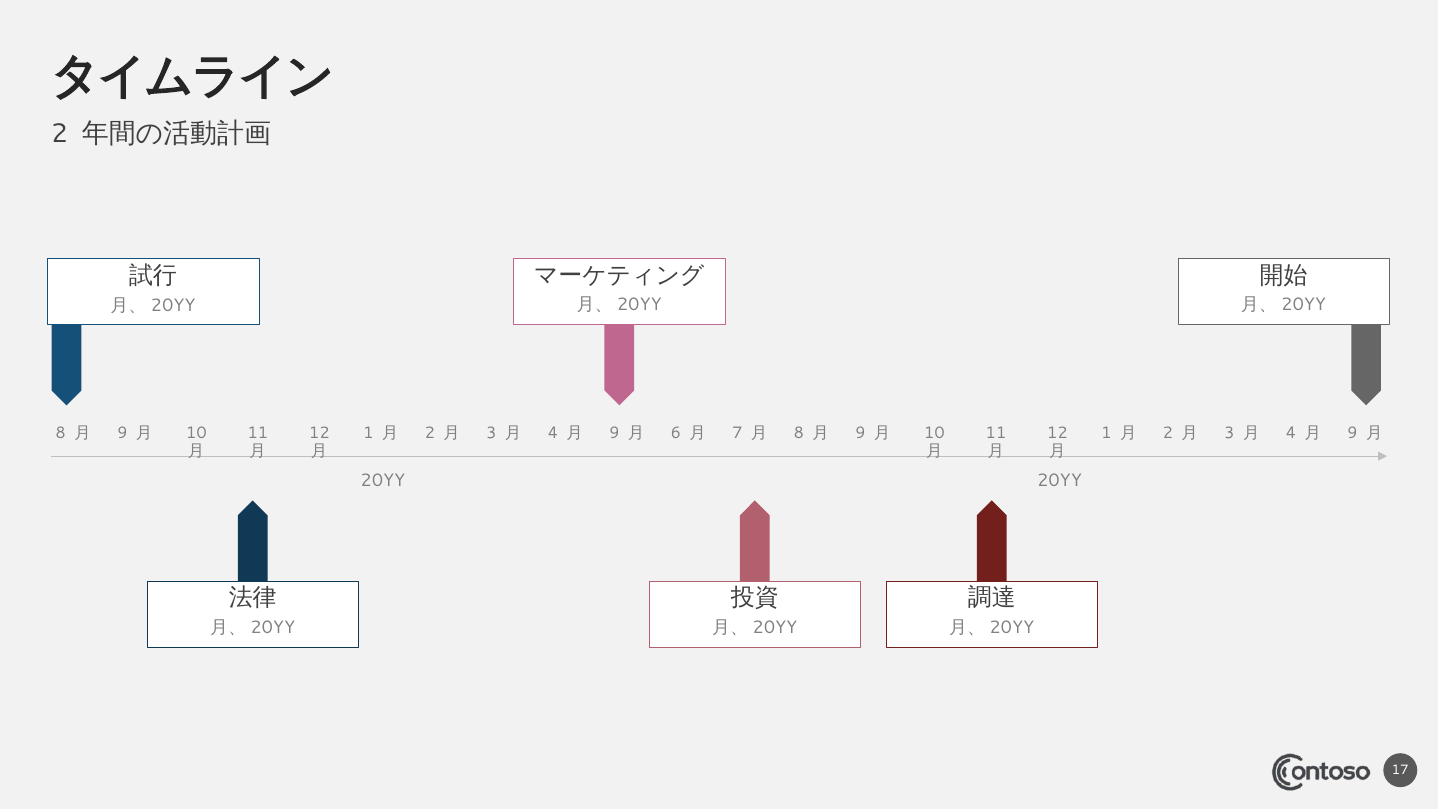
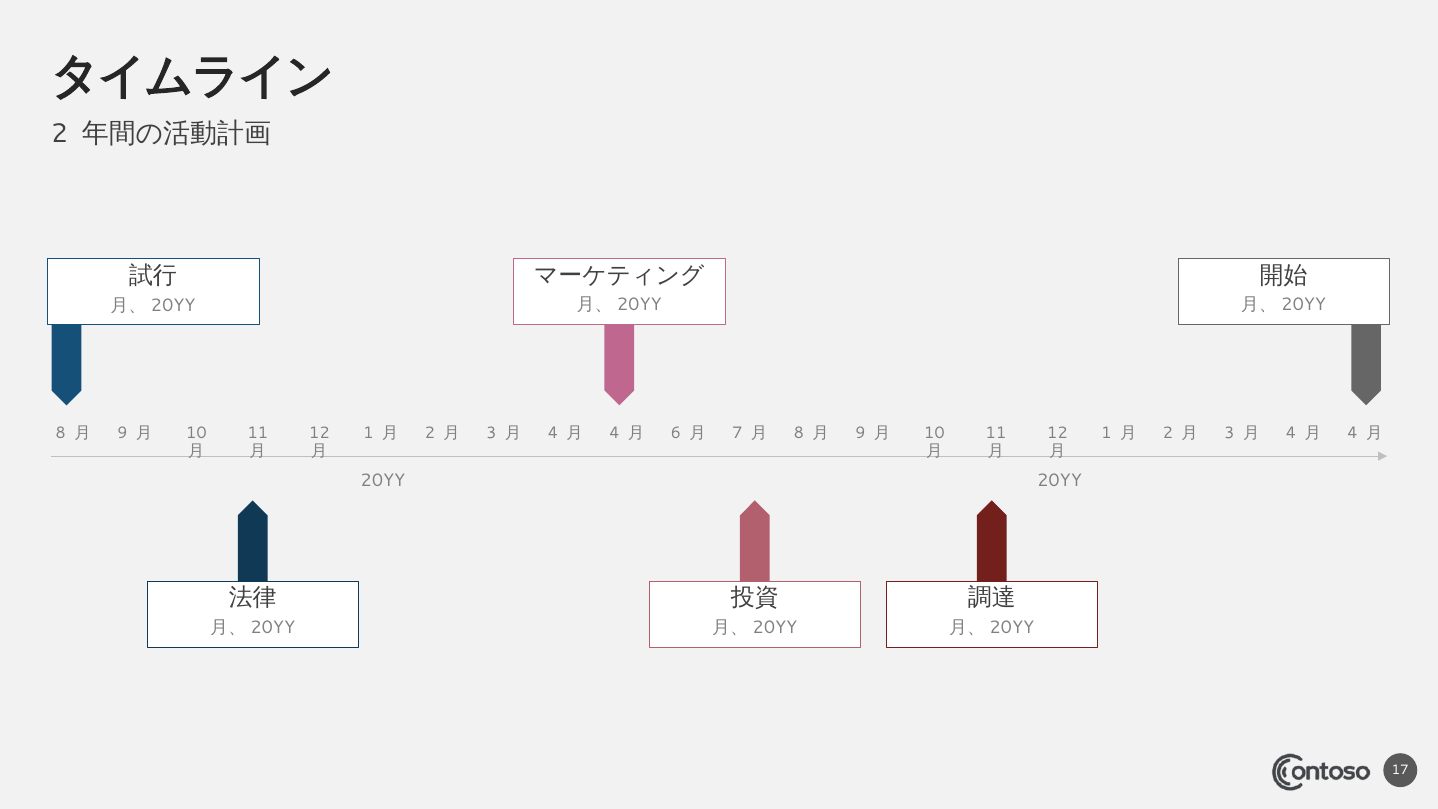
9 at (614, 433): 9 -> 4
9 at (1352, 433): 9 -> 4
